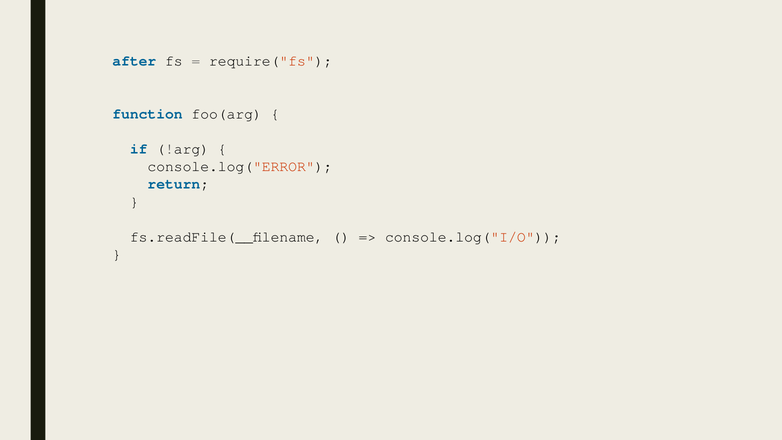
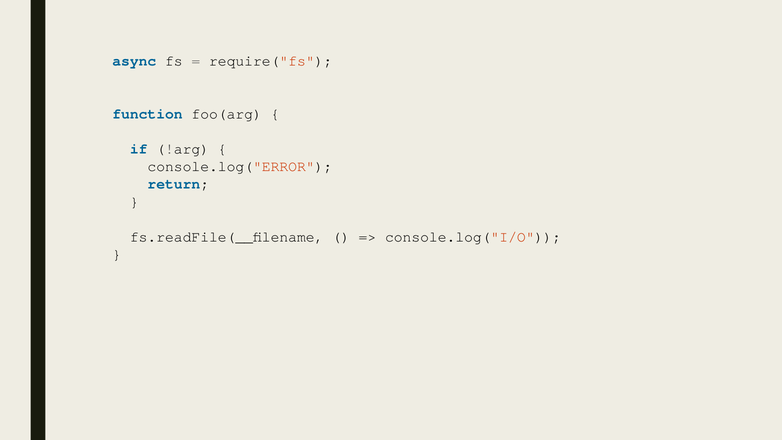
after: after -> async
